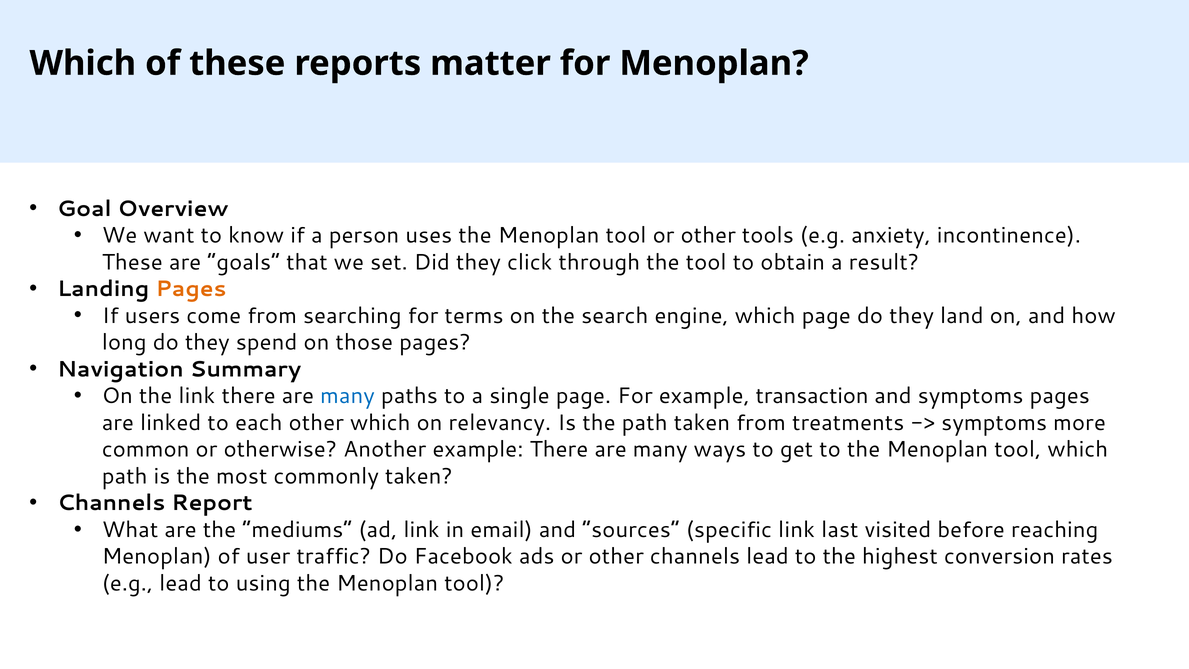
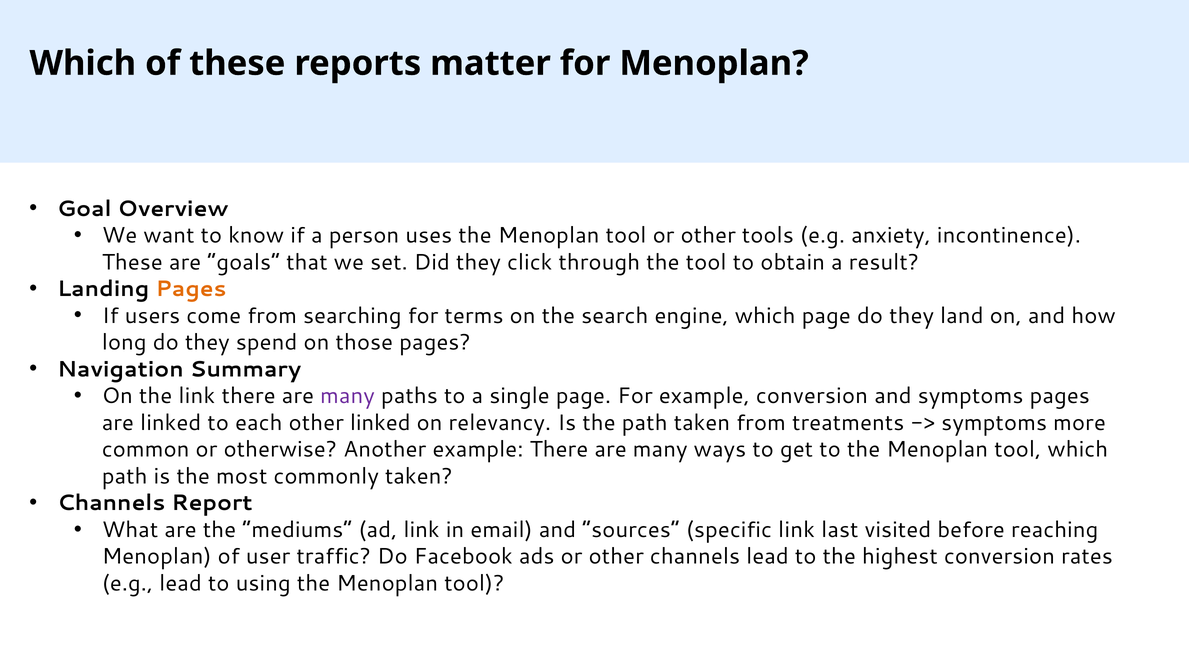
many at (347, 396) colour: blue -> purple
example transaction: transaction -> conversion
other which: which -> linked
